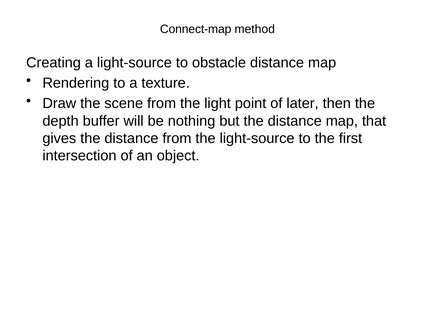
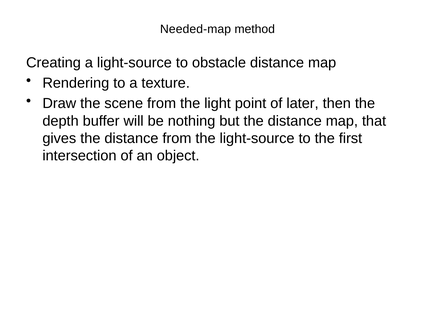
Connect-map: Connect-map -> Needed-map
